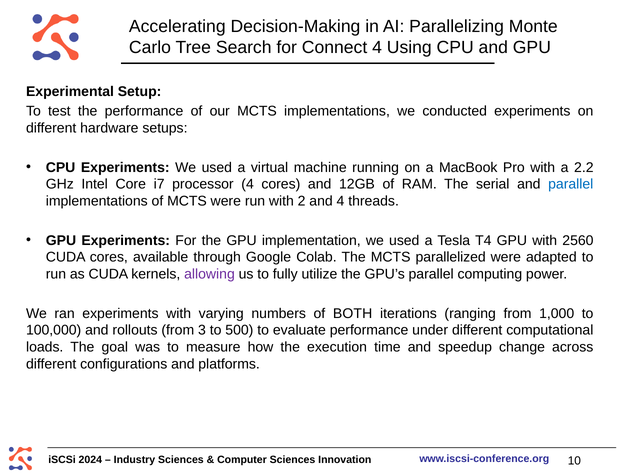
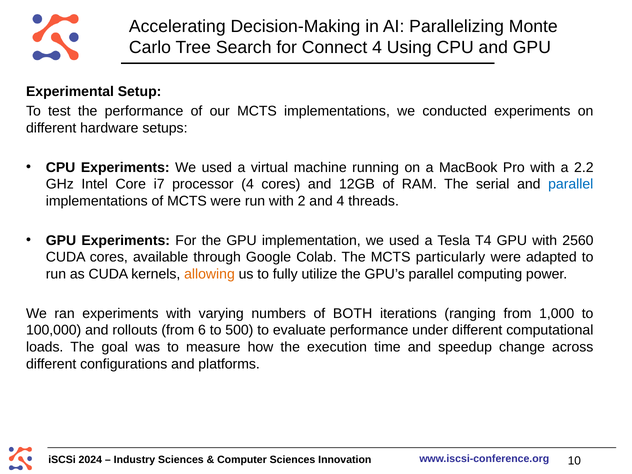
parallelized: parallelized -> particularly
allowing colour: purple -> orange
3: 3 -> 6
